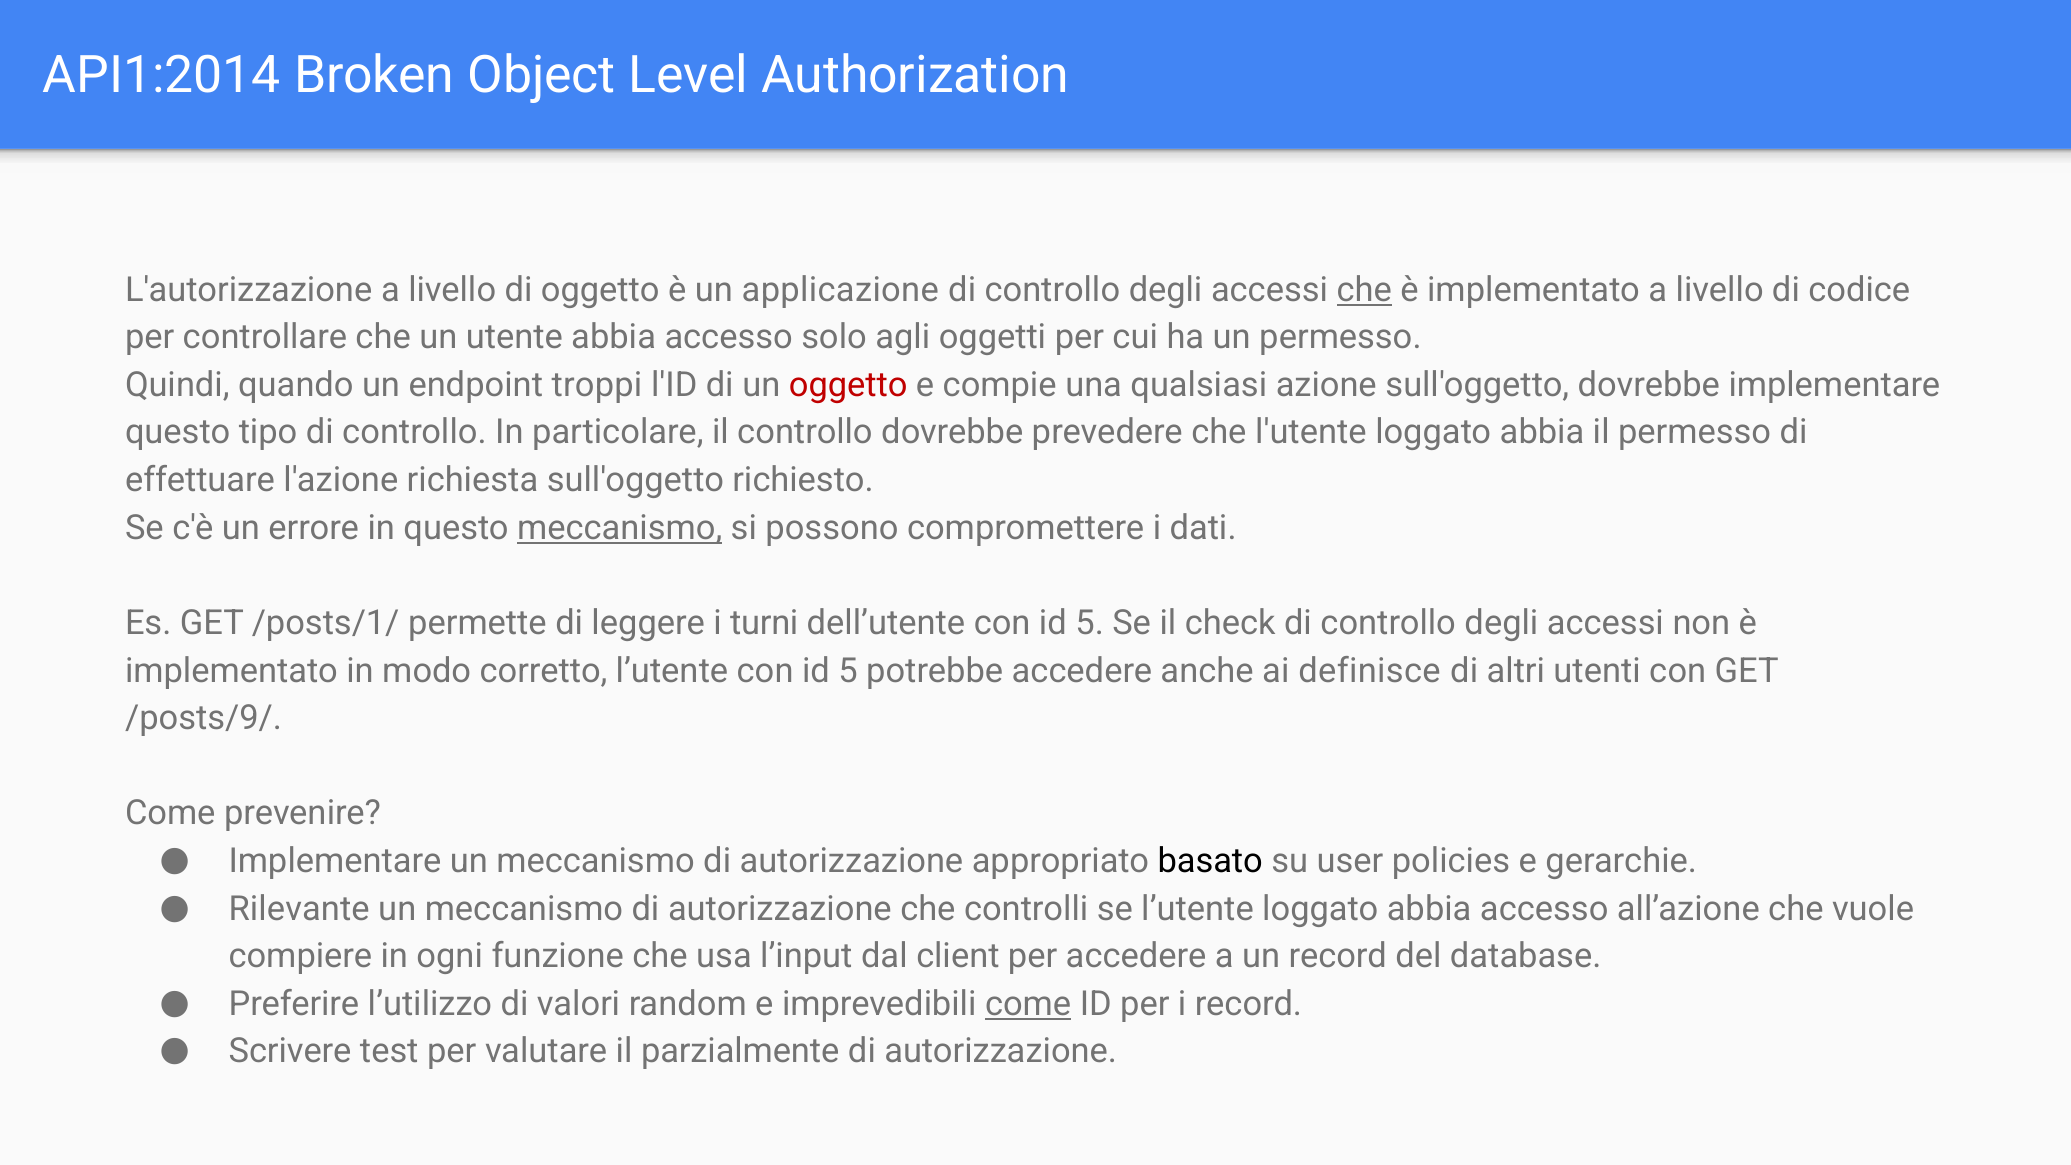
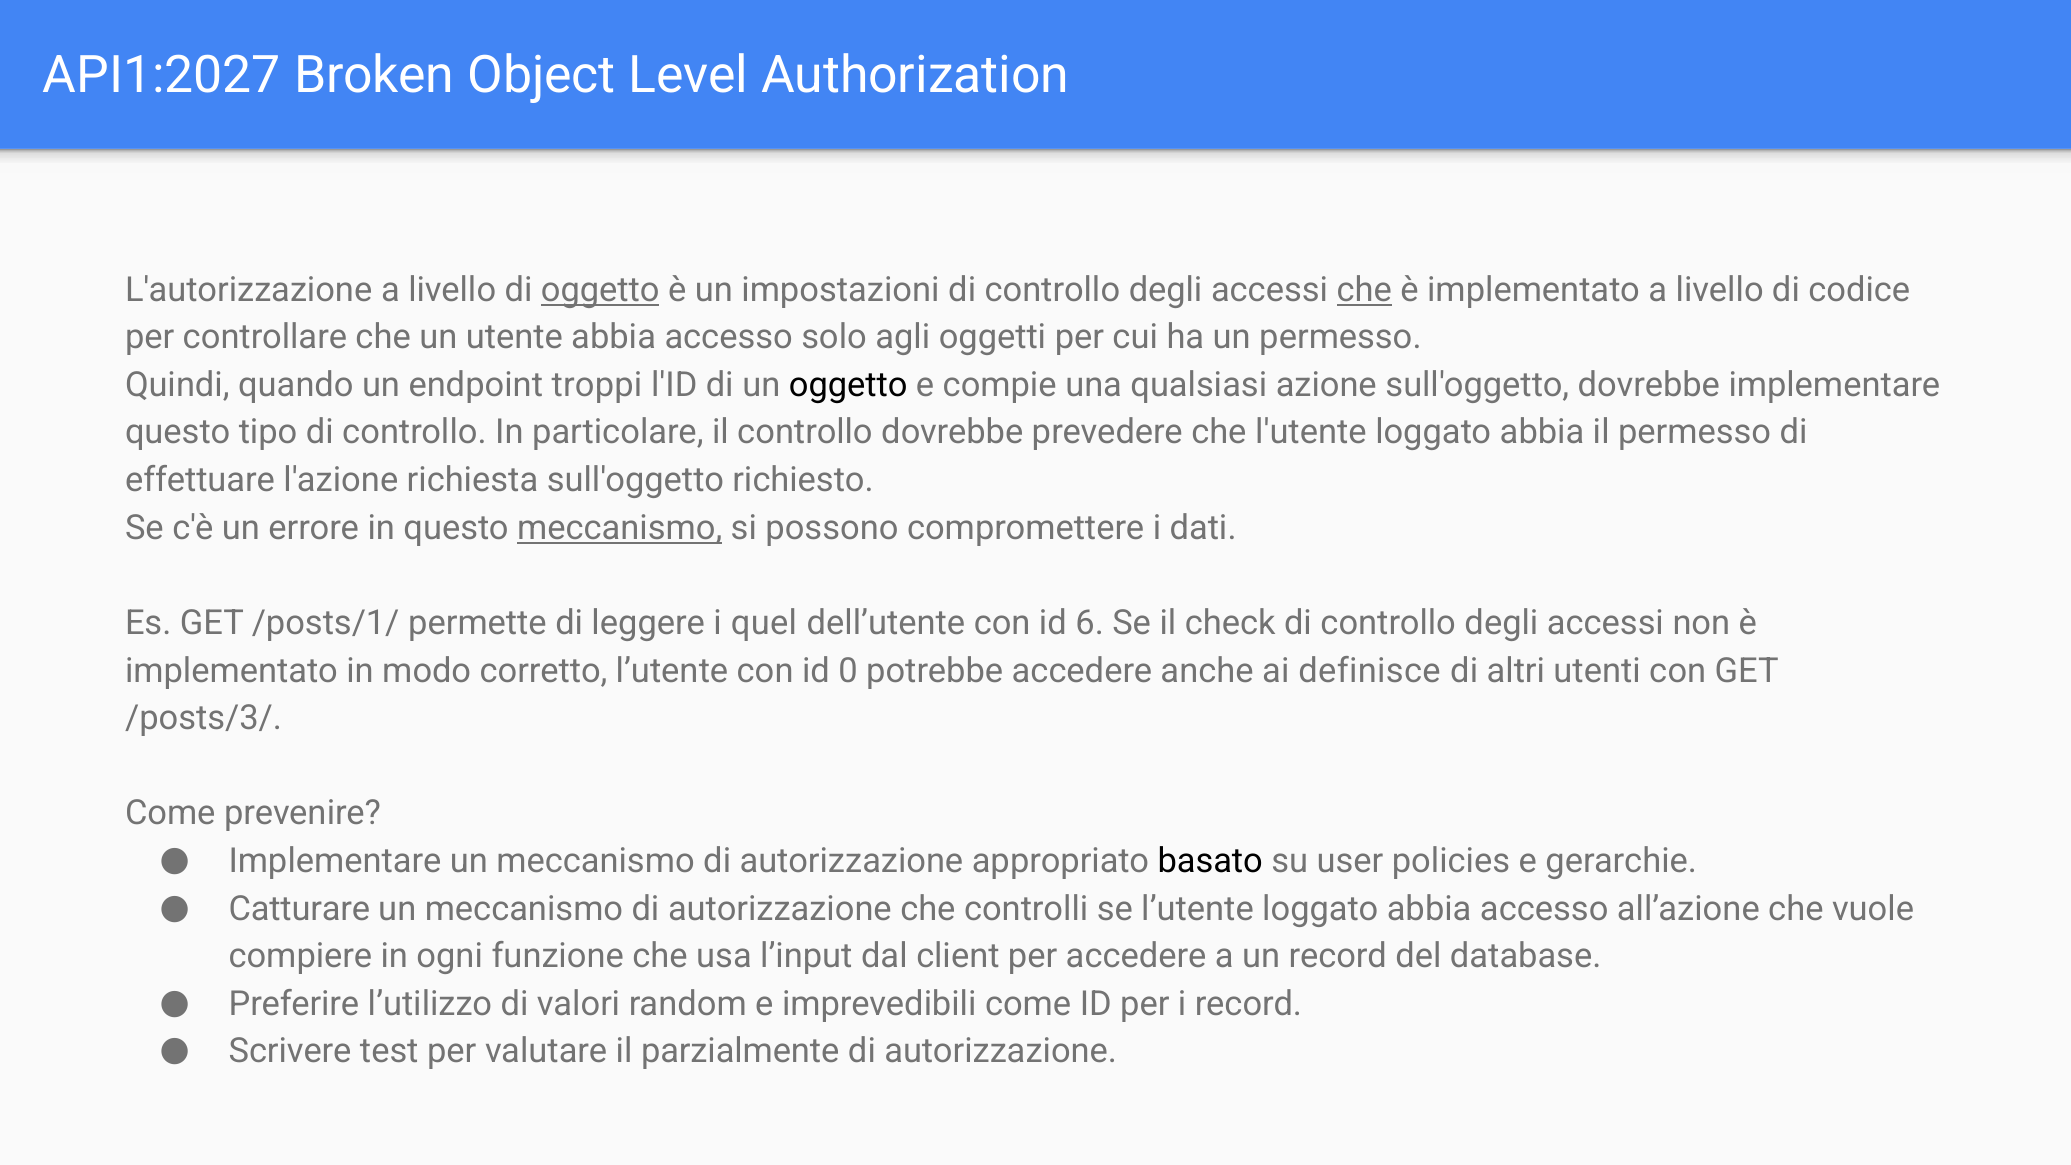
API1:2014: API1:2014 -> API1:2027
oggetto at (600, 290) underline: none -> present
applicazione: applicazione -> impostazioni
oggetto at (848, 385) colour: red -> black
turni: turni -> quel
dell’utente con id 5: 5 -> 6
l’utente con id 5: 5 -> 0
/posts/9/: /posts/9/ -> /posts/3/
Rilevante: Rilevante -> Catturare
come at (1028, 1004) underline: present -> none
